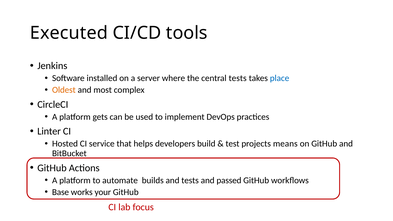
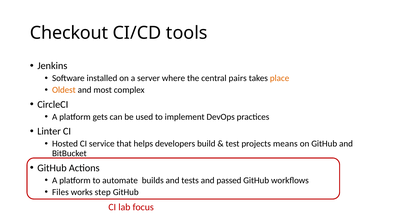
Executed: Executed -> Checkout
central tests: tests -> pairs
place colour: blue -> orange
Base: Base -> Files
your: your -> step
